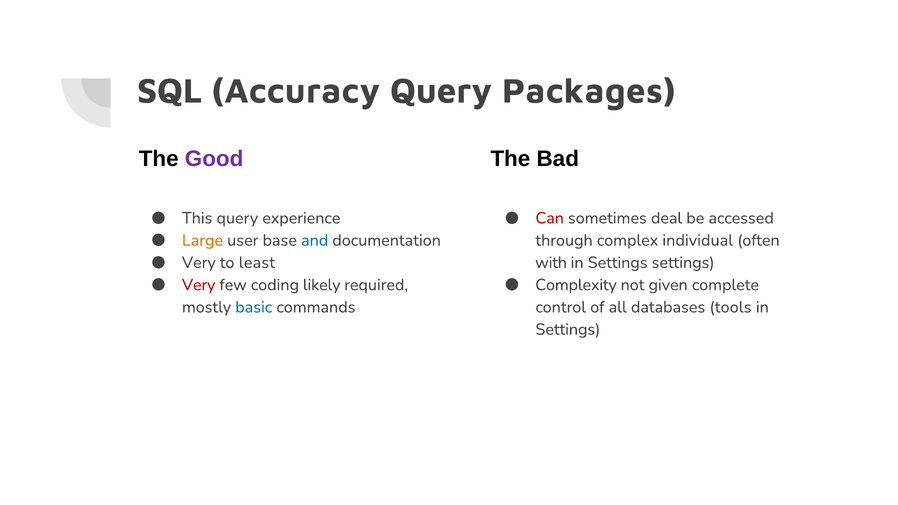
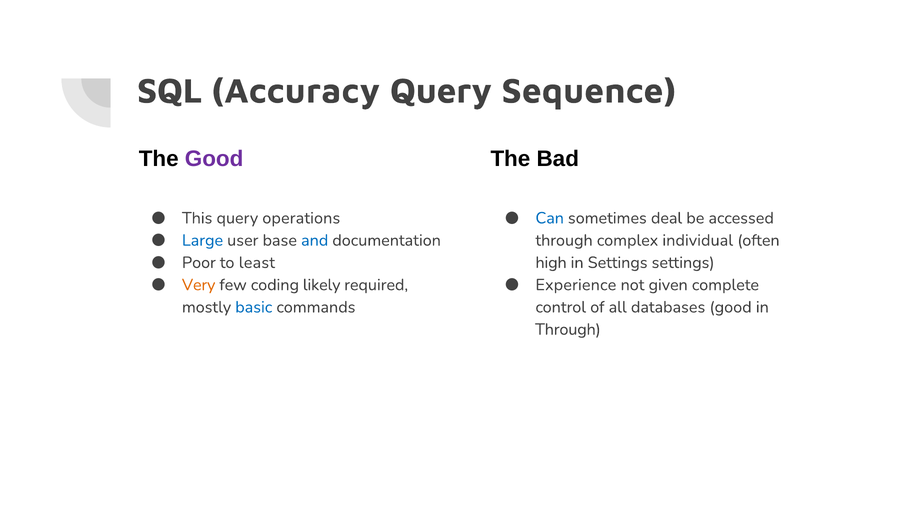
Packages: Packages -> Sequence
experience: experience -> operations
Can colour: red -> blue
Large colour: orange -> blue
Very at (199, 263): Very -> Poor
with: with -> high
Very at (199, 285) colour: red -> orange
Complexity: Complexity -> Experience
databases tools: tools -> good
Settings at (568, 329): Settings -> Through
